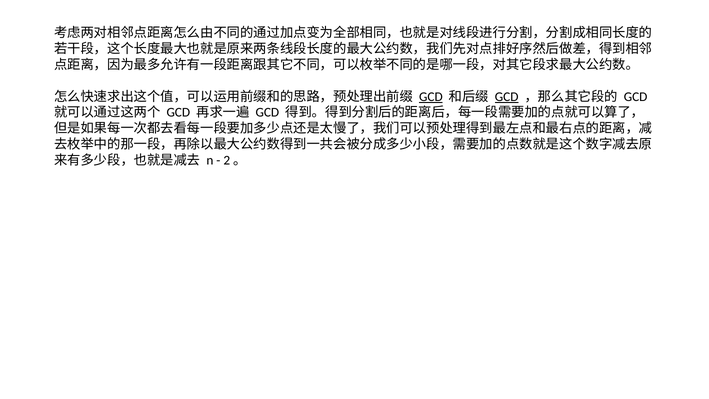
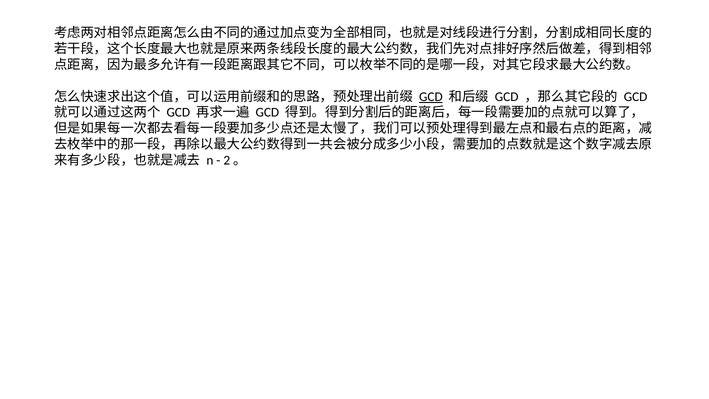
GCD at (507, 97) underline: present -> none
